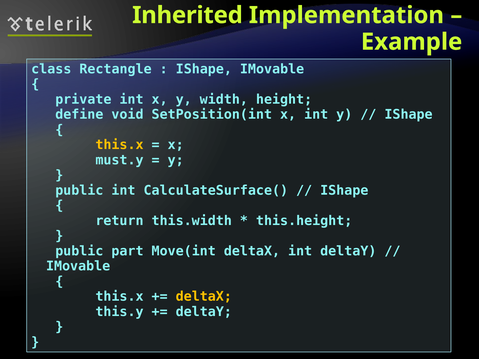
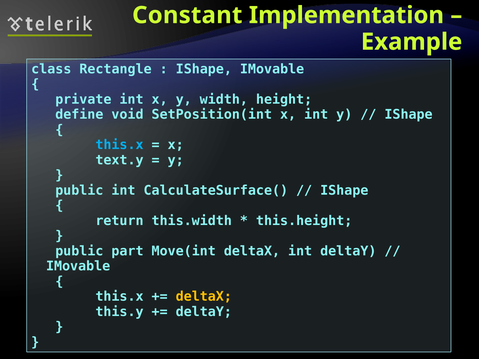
Inherited: Inherited -> Constant
this.x at (119, 145) colour: yellow -> light blue
must.y: must.y -> text.y
